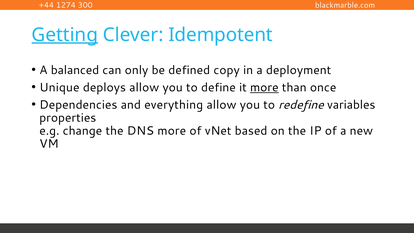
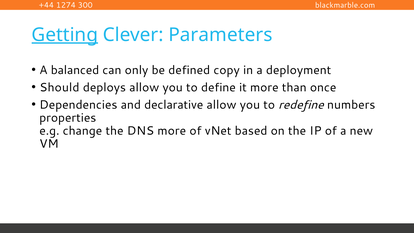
Idempotent: Idempotent -> Parameters
Unique: Unique -> Should
more at (264, 87) underline: present -> none
everything: everything -> declarative
variables: variables -> numbers
